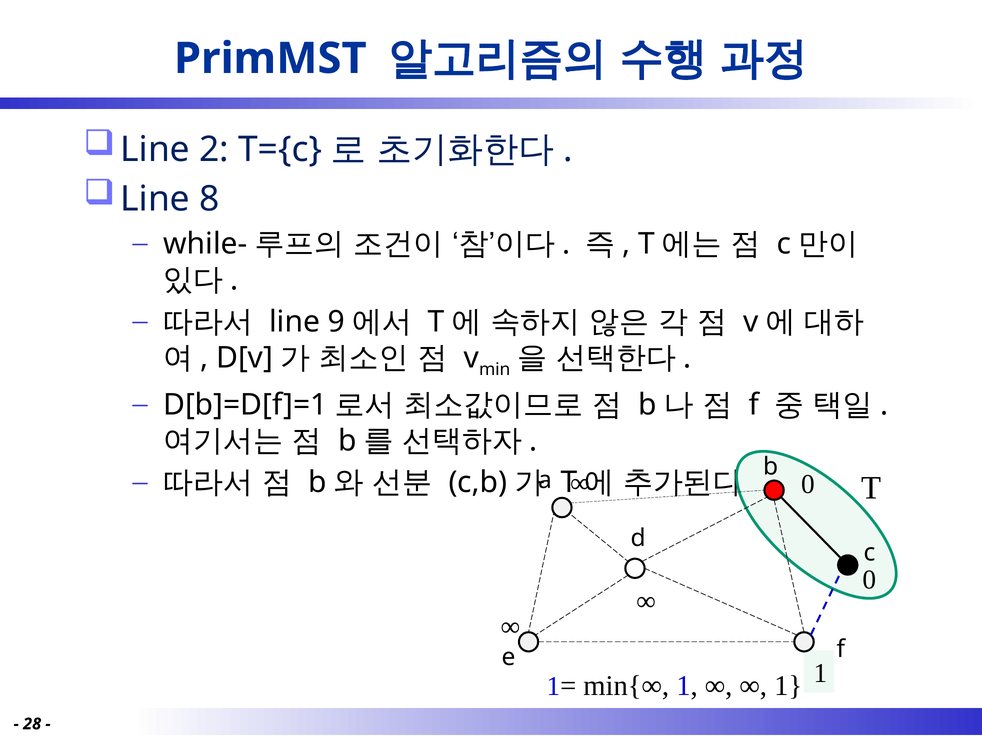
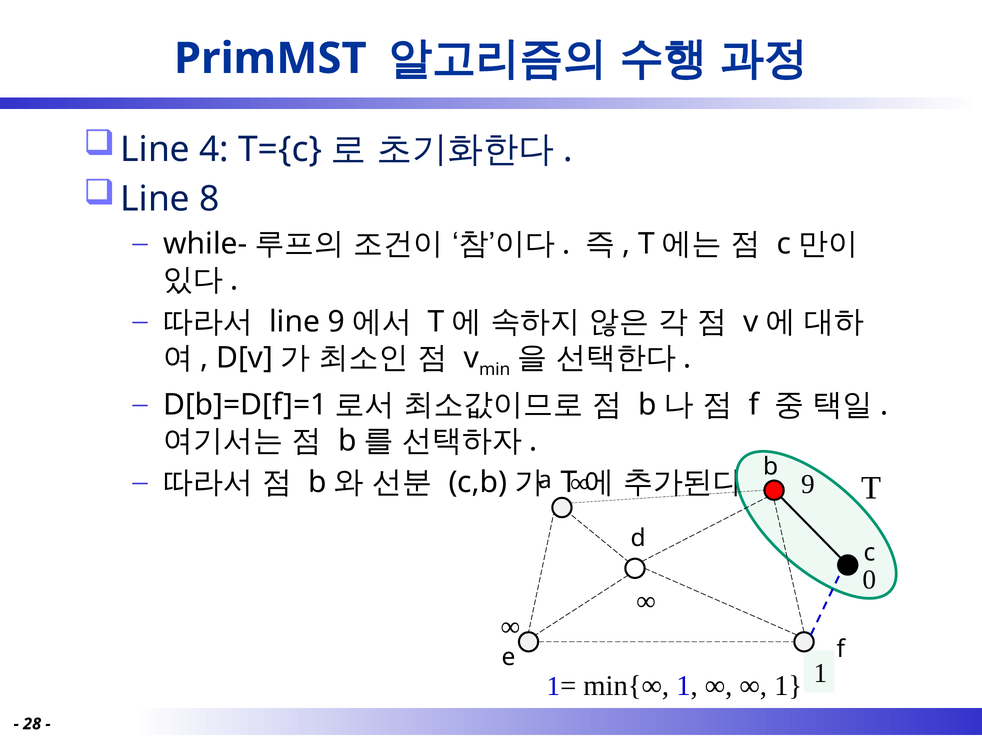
2: 2 -> 4
0 at (808, 485): 0 -> 9
